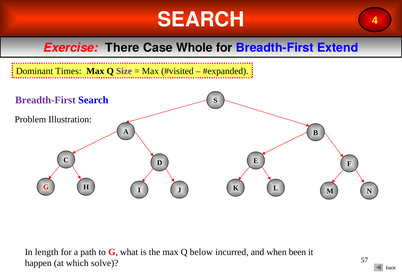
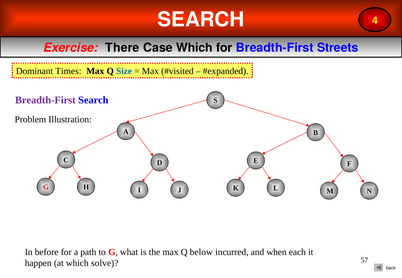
Case Whole: Whole -> Which
Extend: Extend -> Streets
Size colour: purple -> blue
length: length -> before
been: been -> each
